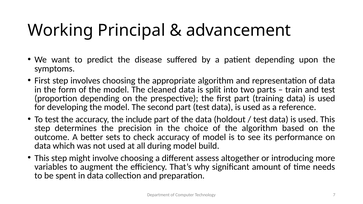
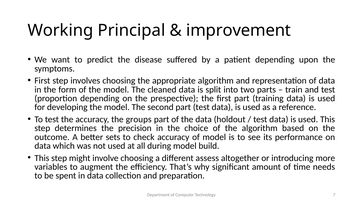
advancement: advancement -> improvement
include: include -> groups
